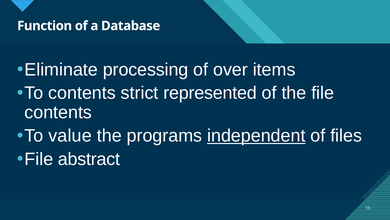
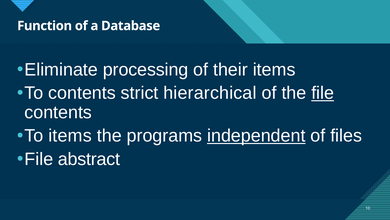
over: over -> their
represented: represented -> hierarchical
file at (323, 93) underline: none -> present
To value: value -> items
